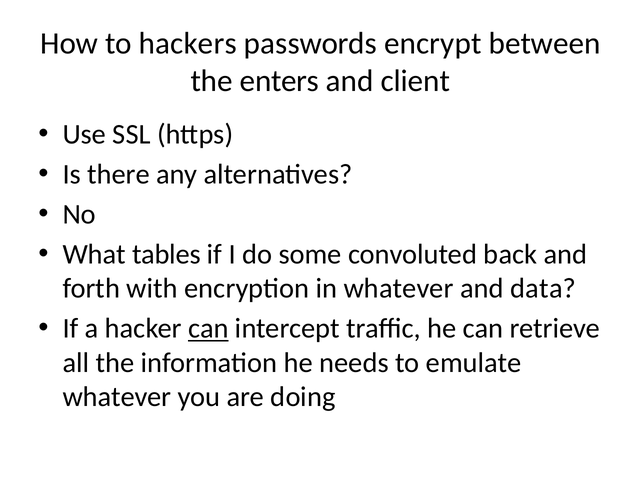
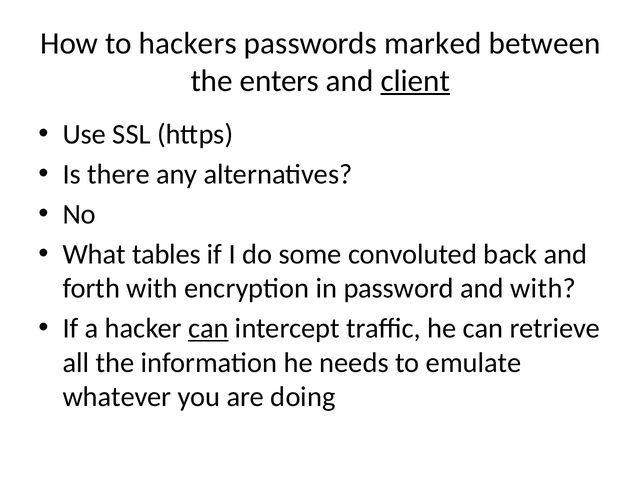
encrypt: encrypt -> marked
client underline: none -> present
in whatever: whatever -> password
and data: data -> with
